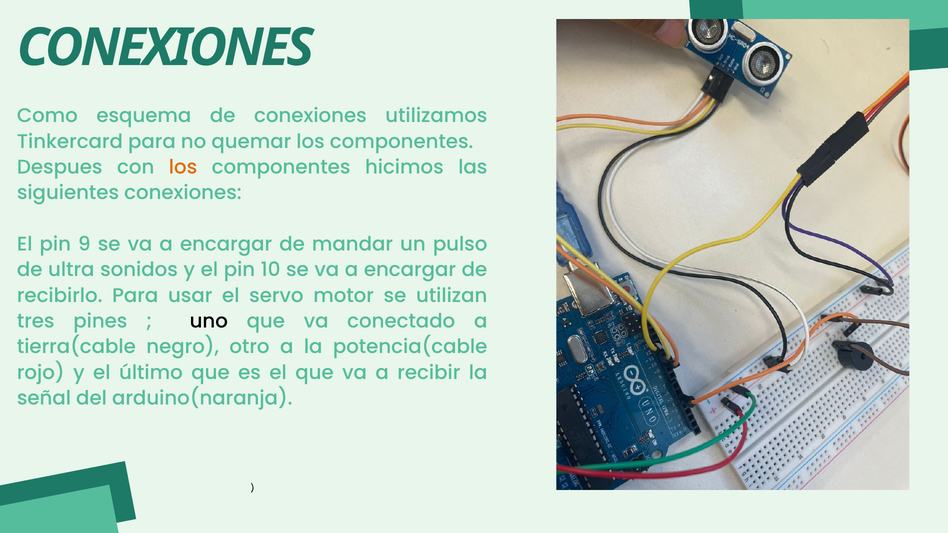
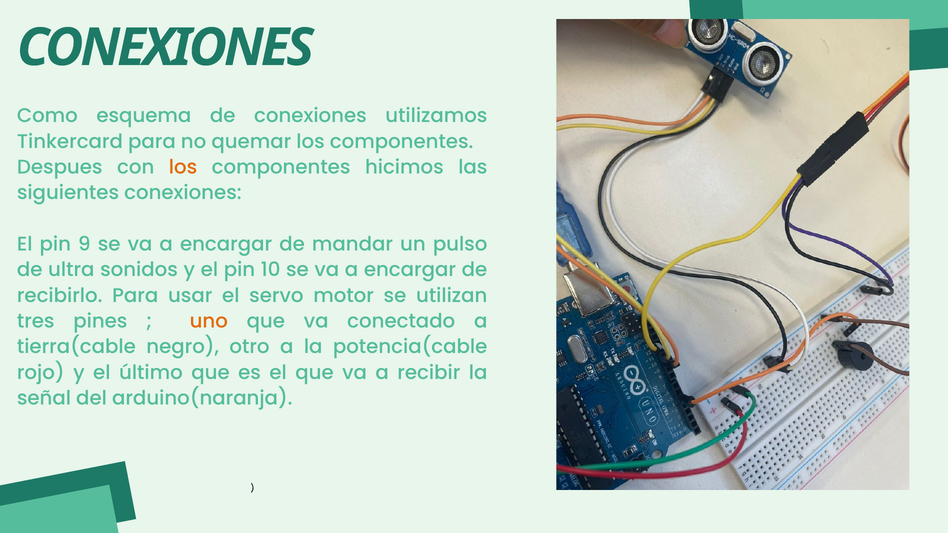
uno colour: black -> orange
